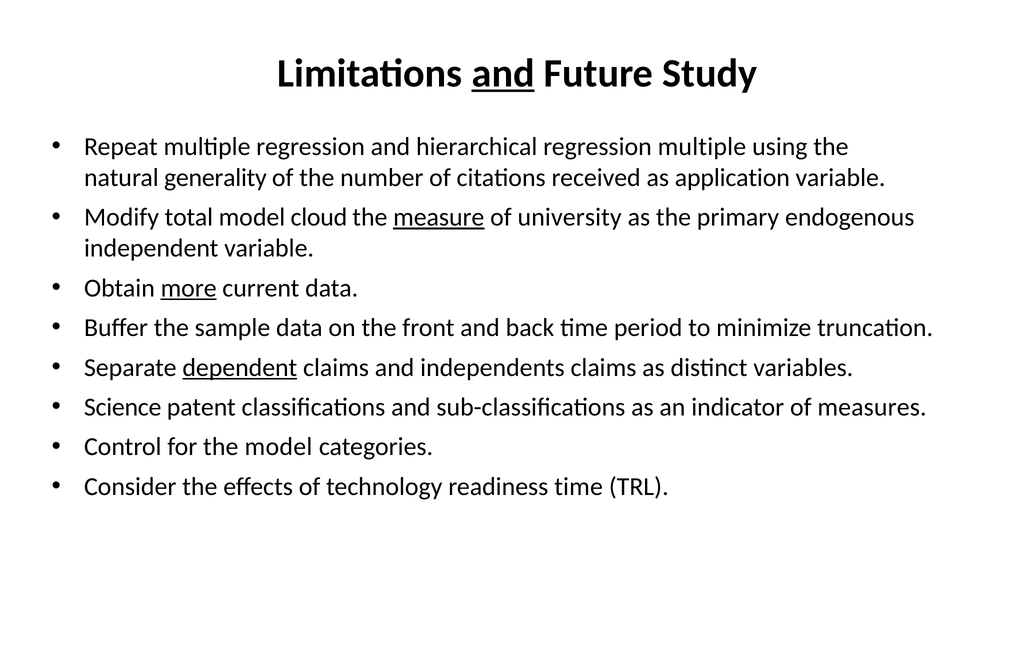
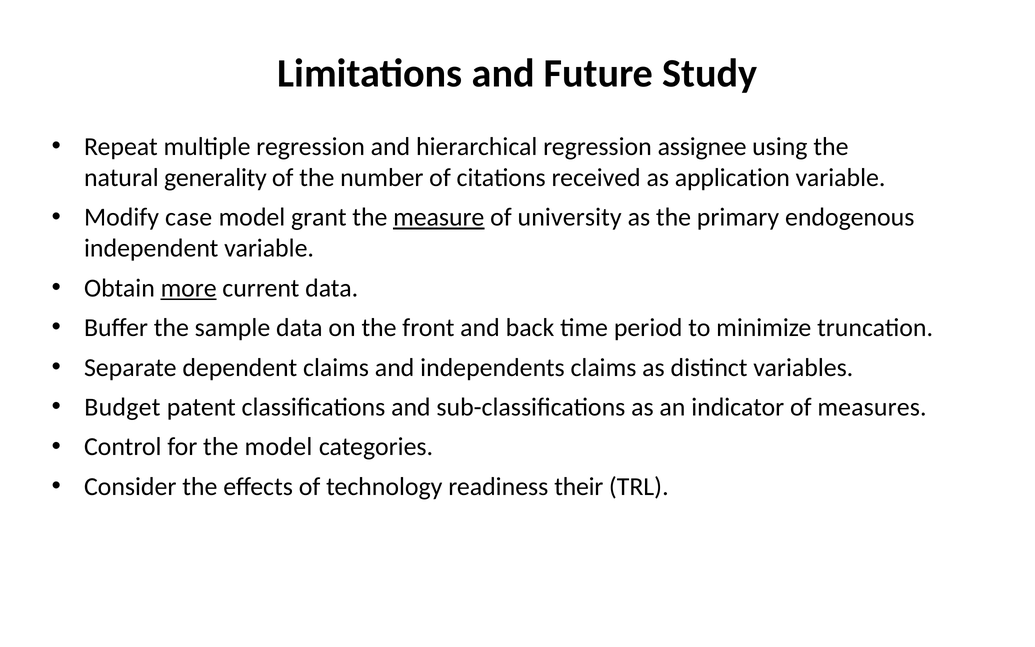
and at (503, 73) underline: present -> none
regression multiple: multiple -> assignee
total: total -> case
cloud: cloud -> grant
dependent underline: present -> none
Science: Science -> Budget
readiness time: time -> their
